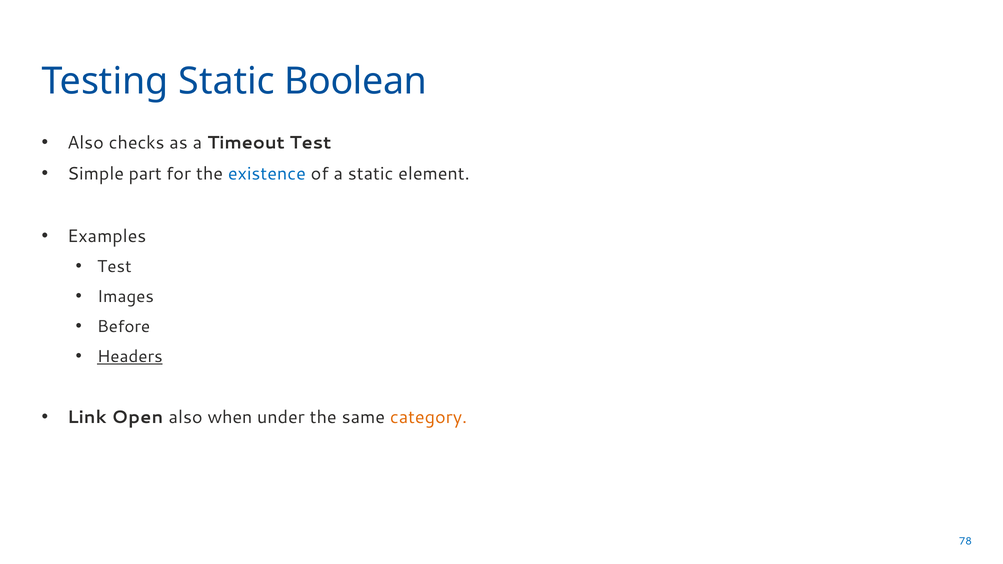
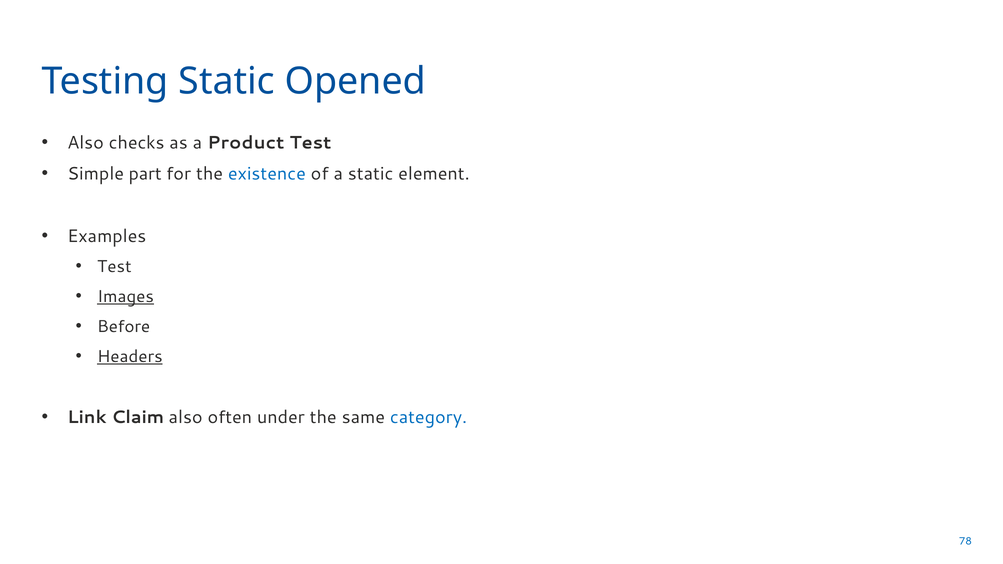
Boolean: Boolean -> Opened
Timeout: Timeout -> Product
Images underline: none -> present
Open: Open -> Claim
when: when -> often
category colour: orange -> blue
